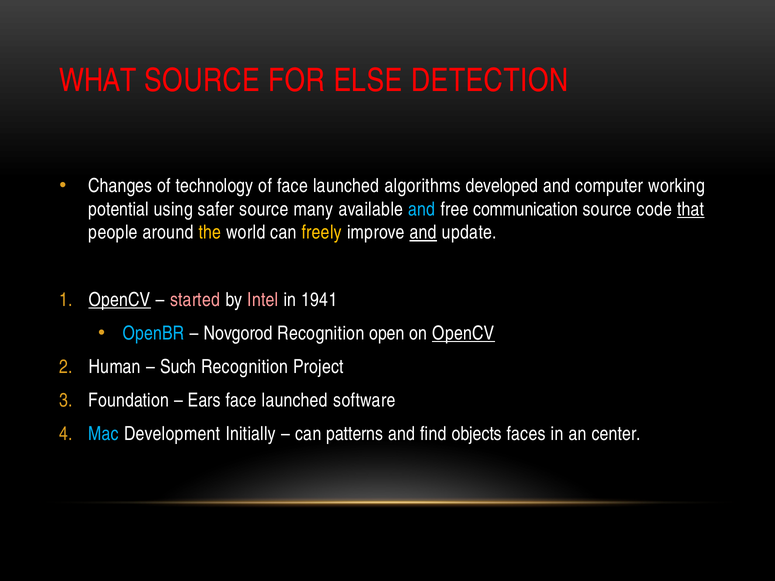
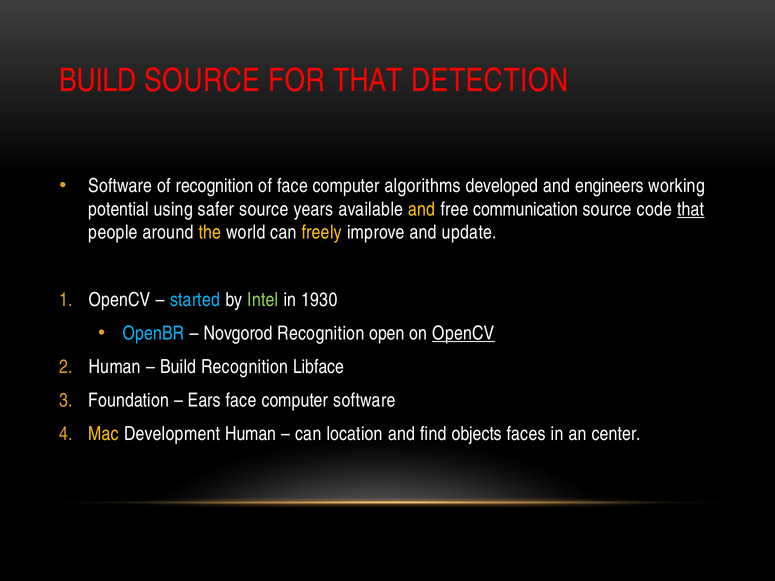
WHAT at (98, 81): WHAT -> BUILD
FOR ELSE: ELSE -> THAT
Changes at (120, 186): Changes -> Software
of technology: technology -> recognition
of face launched: launched -> computer
computer: computer -> engineers
many: many -> years
and at (422, 209) colour: light blue -> yellow
and at (423, 233) underline: present -> none
OpenCV at (120, 300) underline: present -> none
started colour: pink -> light blue
Intel colour: pink -> light green
1941: 1941 -> 1930
Such at (178, 367): Such -> Build
Project: Project -> Libface
launched at (295, 401): launched -> computer
Mac colour: light blue -> yellow
Development Initially: Initially -> Human
patterns: patterns -> location
